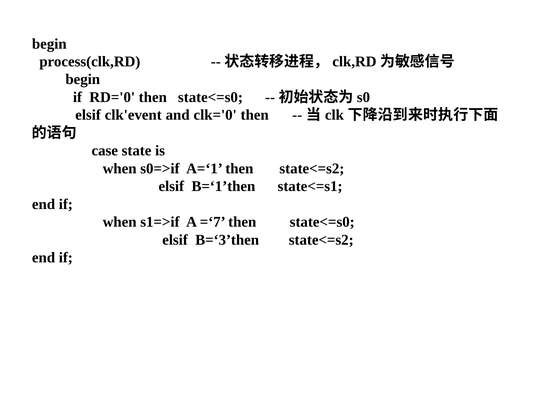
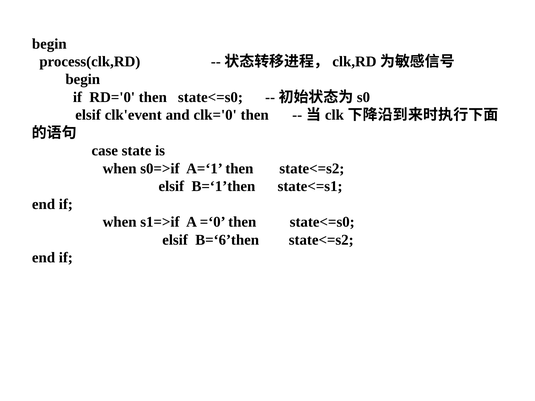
=‘7: =‘7 -> =‘0
B=‘3’then: B=‘3’then -> B=‘6’then
